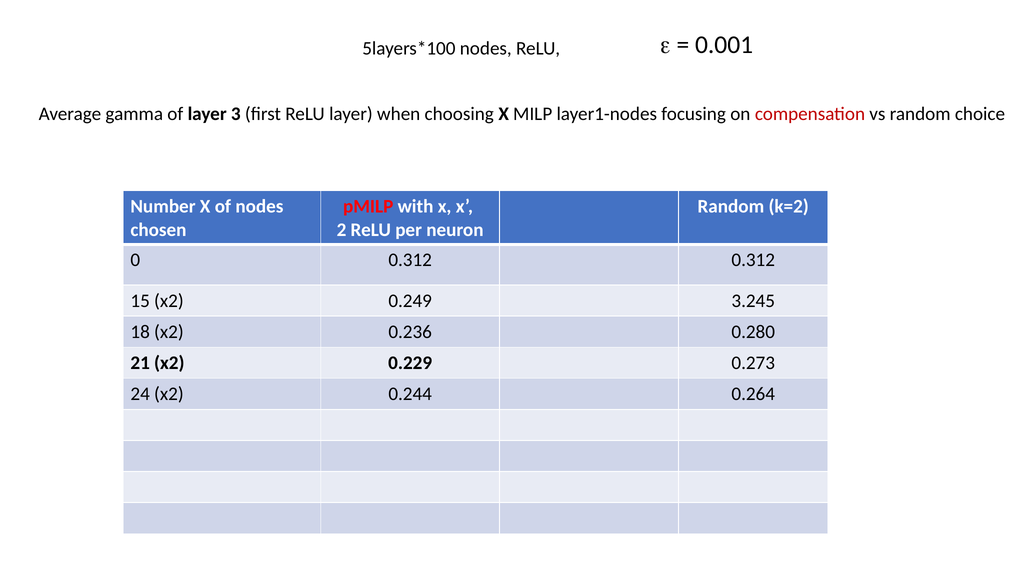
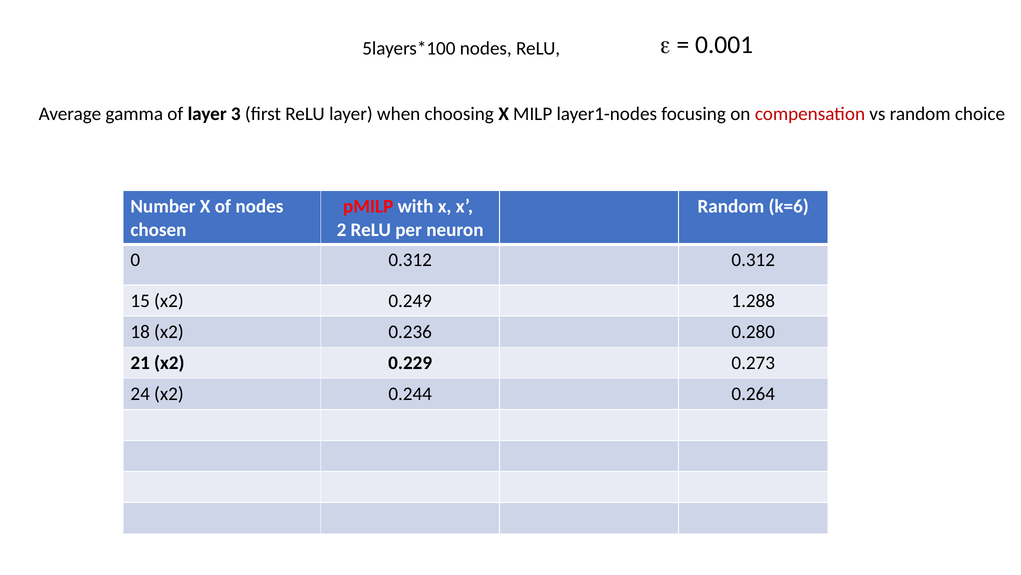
k=2: k=2 -> k=6
3.245: 3.245 -> 1.288
